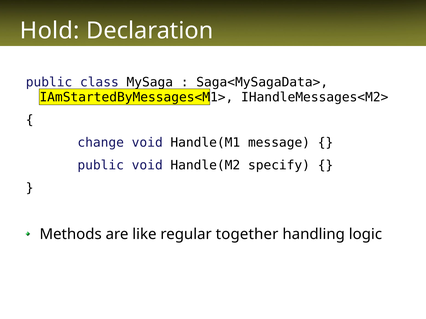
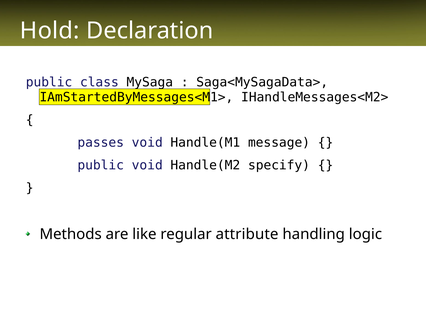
change: change -> passes
together: together -> attribute
